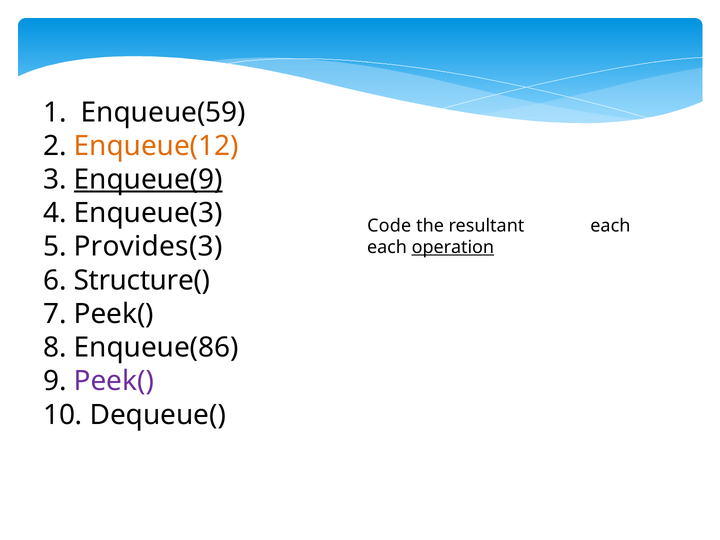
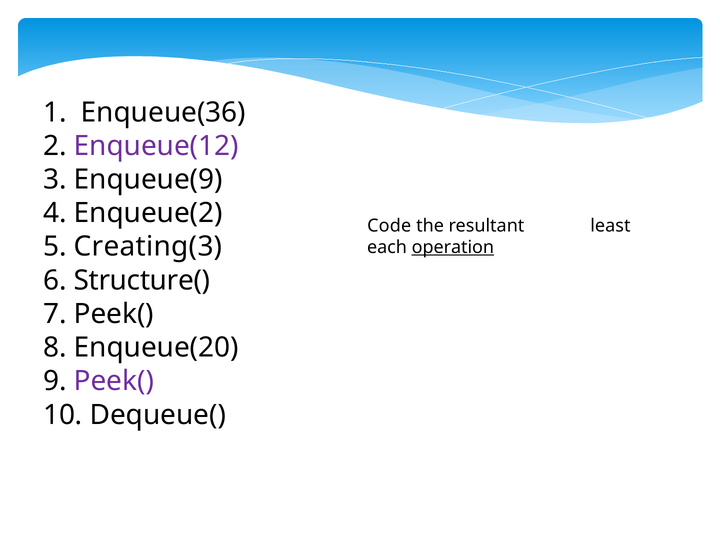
Enqueue(59: Enqueue(59 -> Enqueue(36
Enqueue(12 colour: orange -> purple
Enqueue(9 underline: present -> none
Enqueue(3: Enqueue(3 -> Enqueue(2
Queue each: each -> least
Provides(3: Provides(3 -> Creating(3
Enqueue(86: Enqueue(86 -> Enqueue(20
